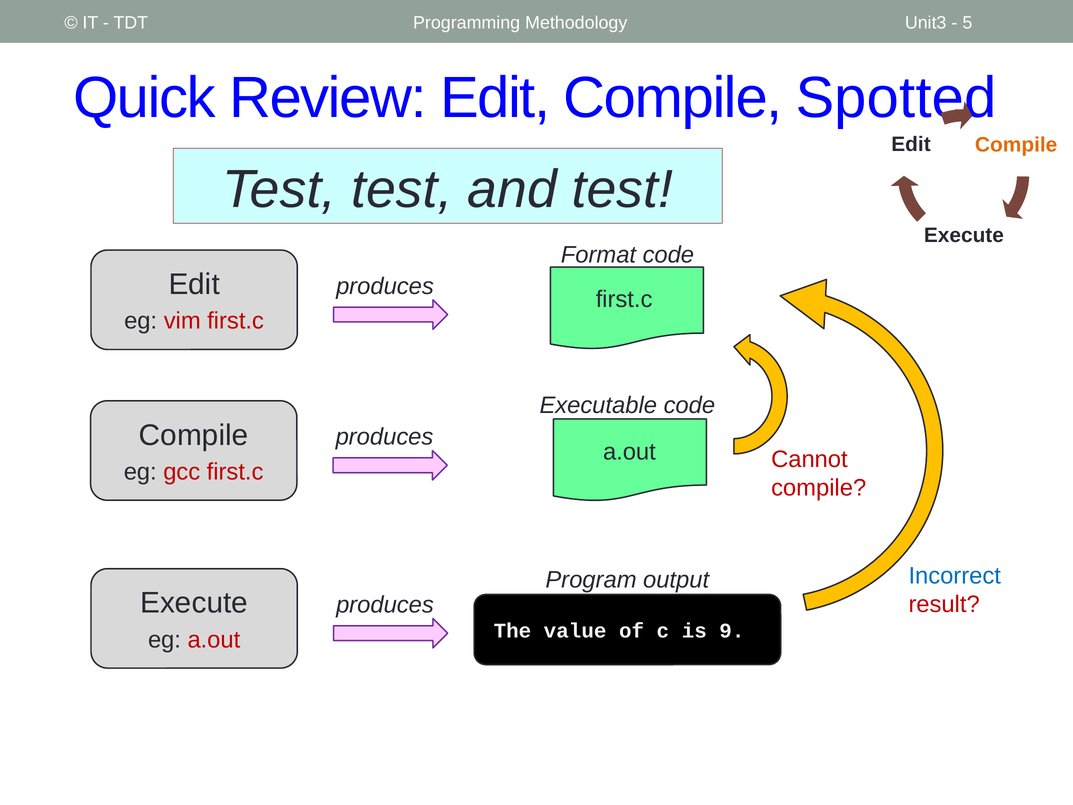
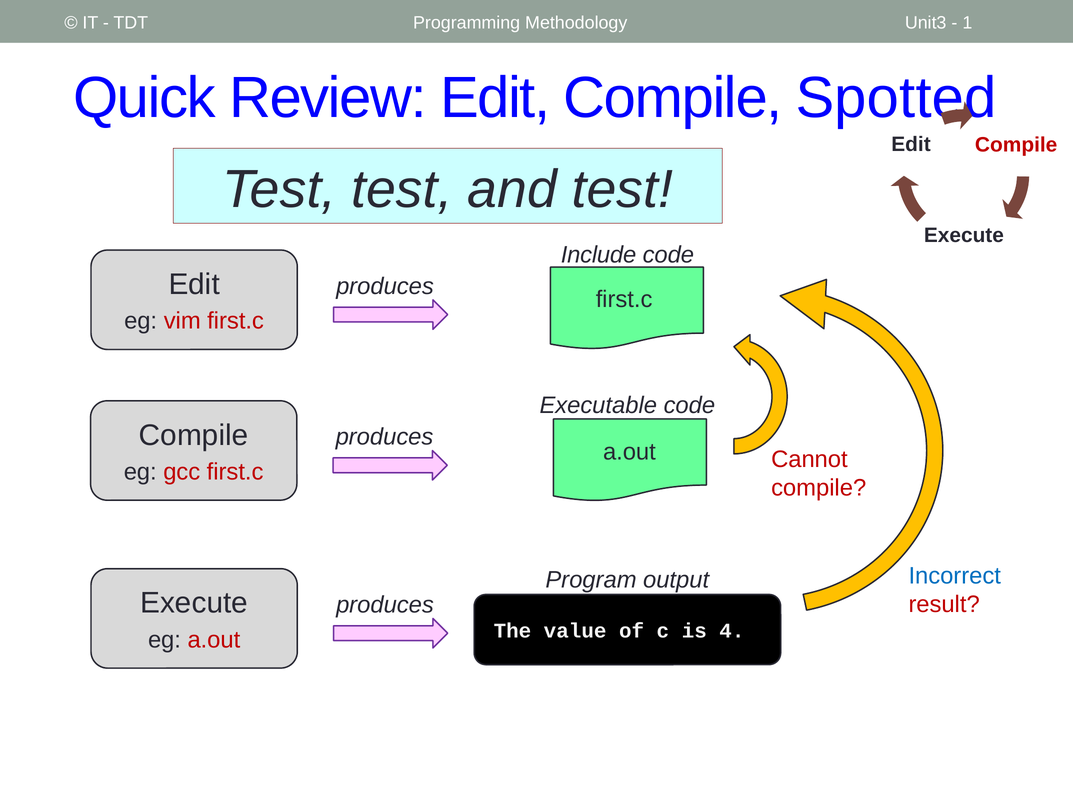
5: 5 -> 1
Compile at (1016, 145) colour: orange -> red
Format: Format -> Include
9: 9 -> 4
